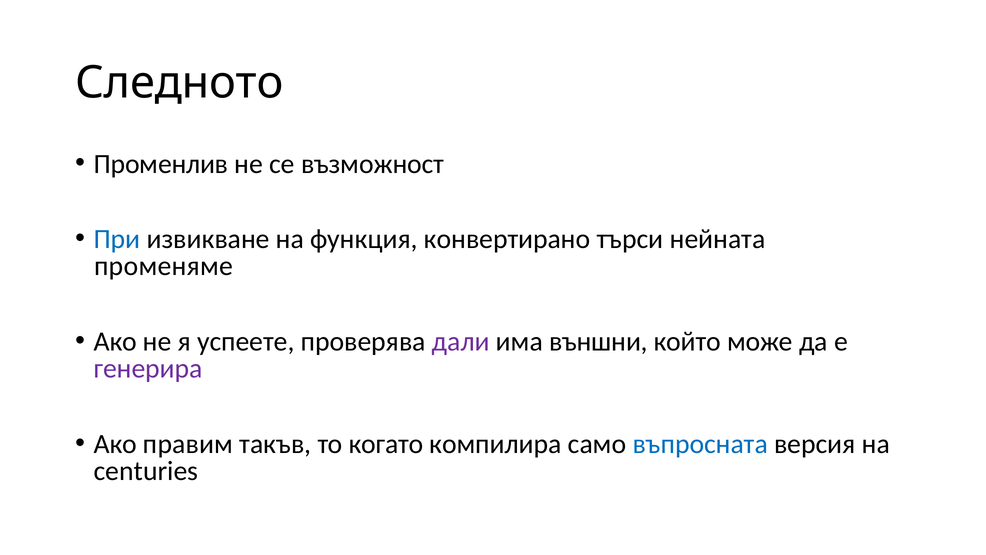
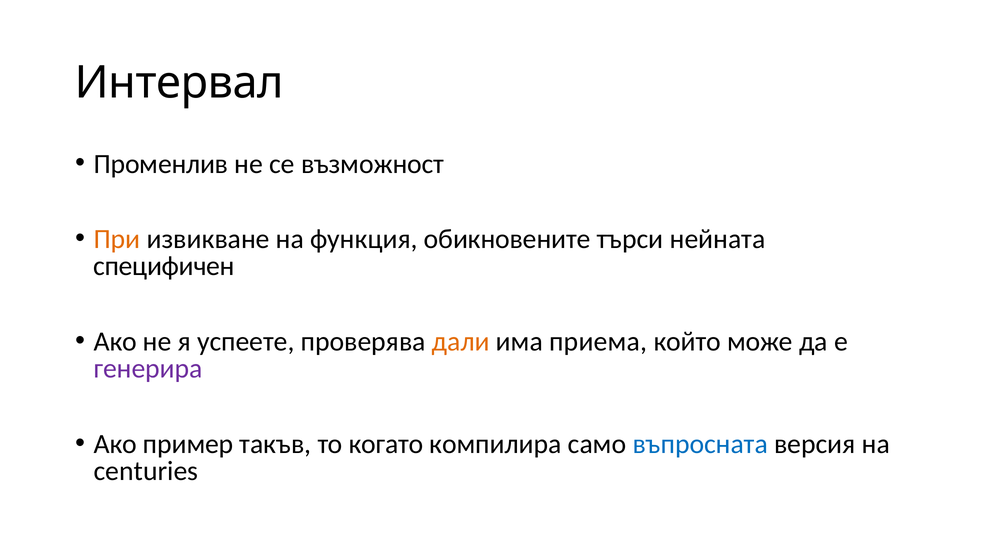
Следното: Следното -> Интервал
При colour: blue -> orange
конвертирано: конвертирано -> обикновените
променяме: променяме -> специфичен
дали colour: purple -> orange
външни: външни -> приема
правим: правим -> пример
